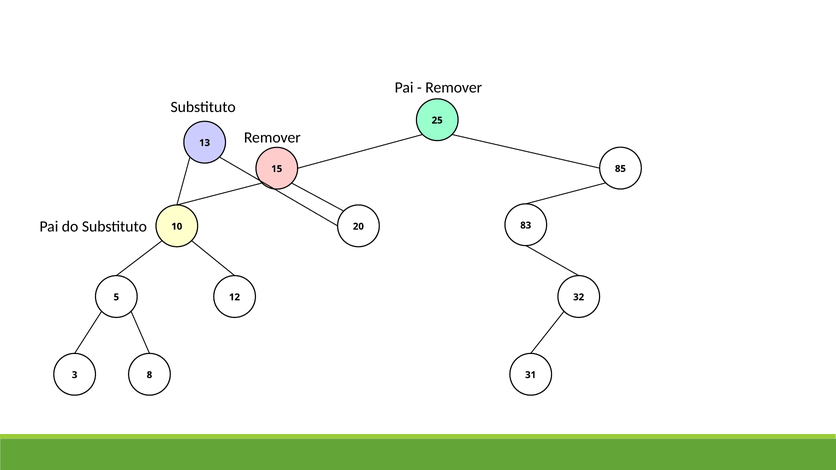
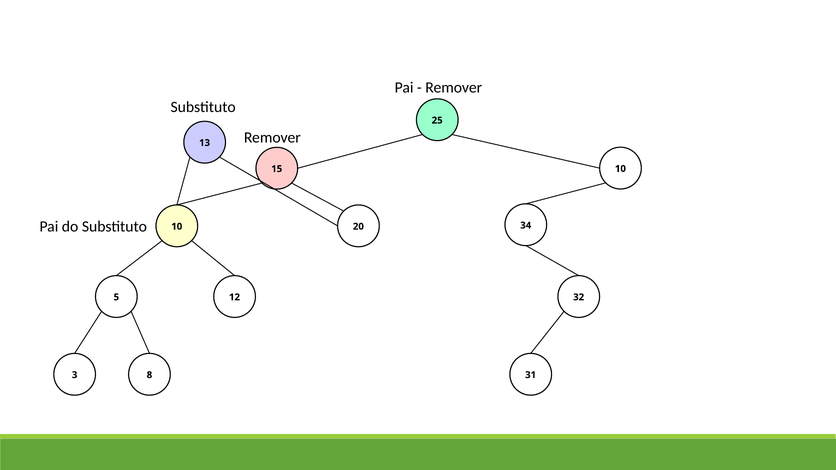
15 85: 85 -> 10
83: 83 -> 34
